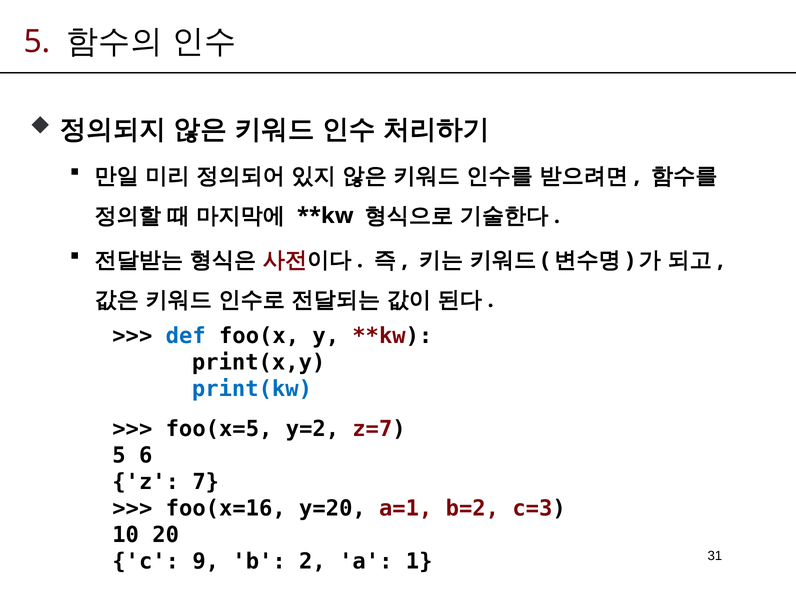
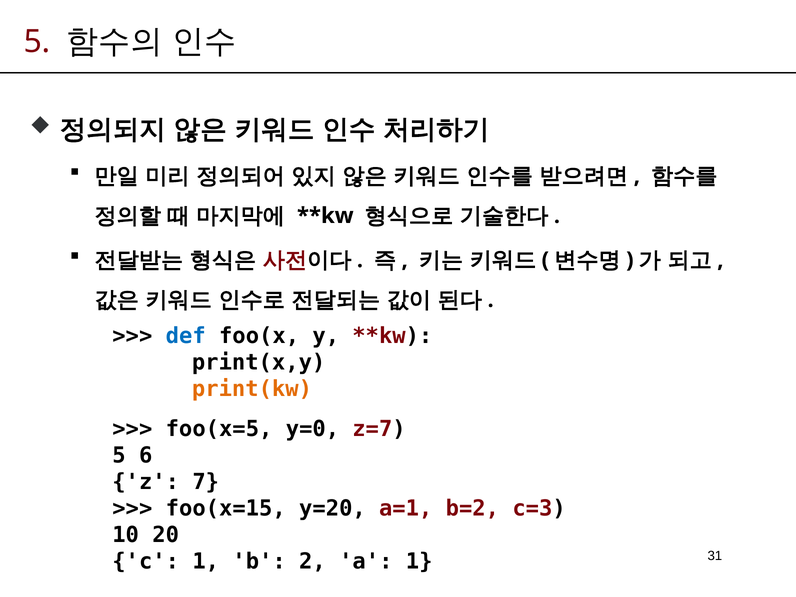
print(kw colour: blue -> orange
y=2: y=2 -> y=0
foo(x=16: foo(x=16 -> foo(x=15
c 9: 9 -> 1
